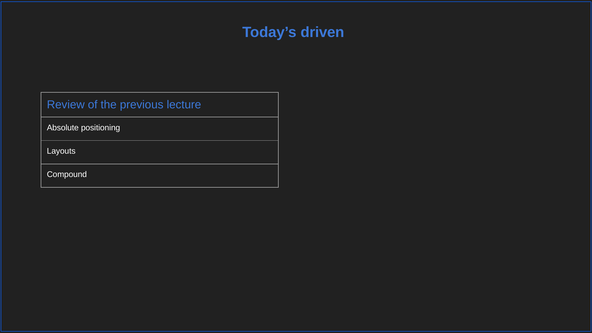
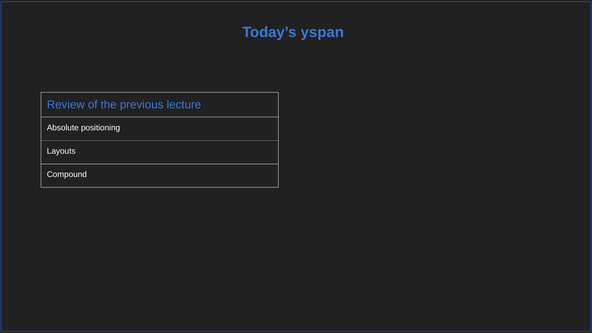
driven: driven -> yspan
